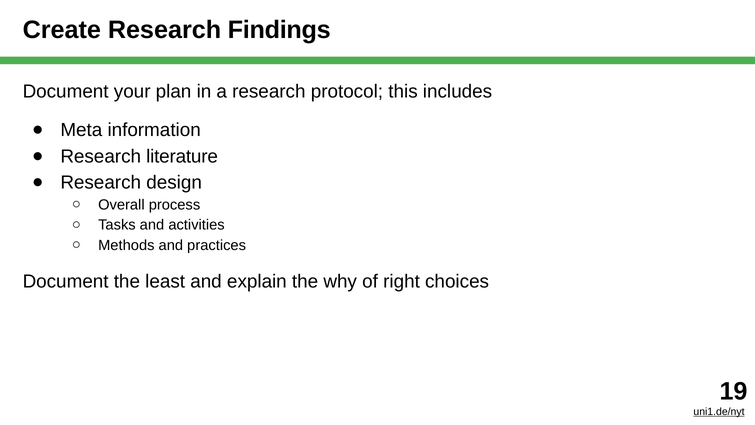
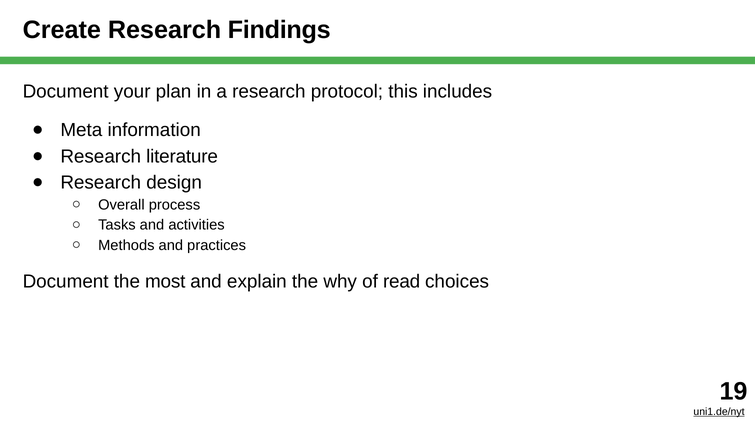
least: least -> most
right: right -> read
